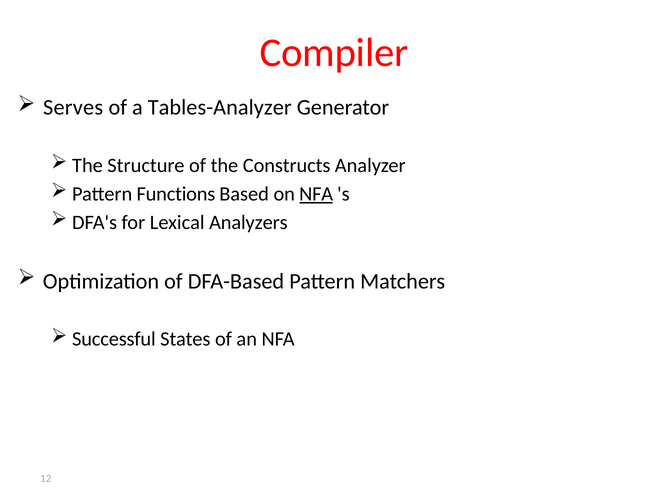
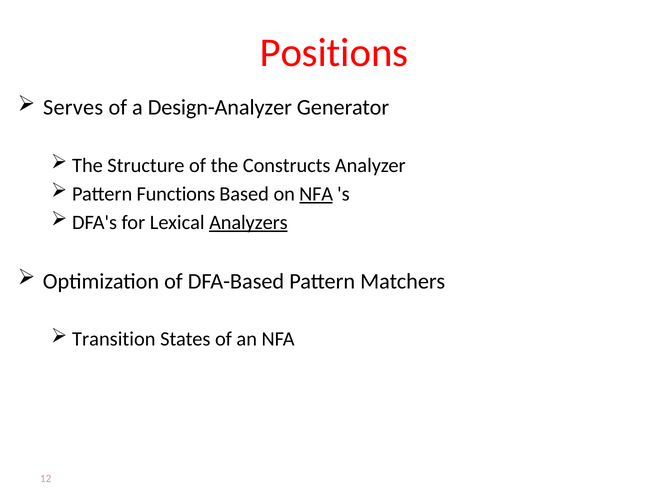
Compiler: Compiler -> Positions
Tables-Analyzer: Tables-Analyzer -> Design-Analyzer
Analyzers underline: none -> present
Successful: Successful -> Transition
